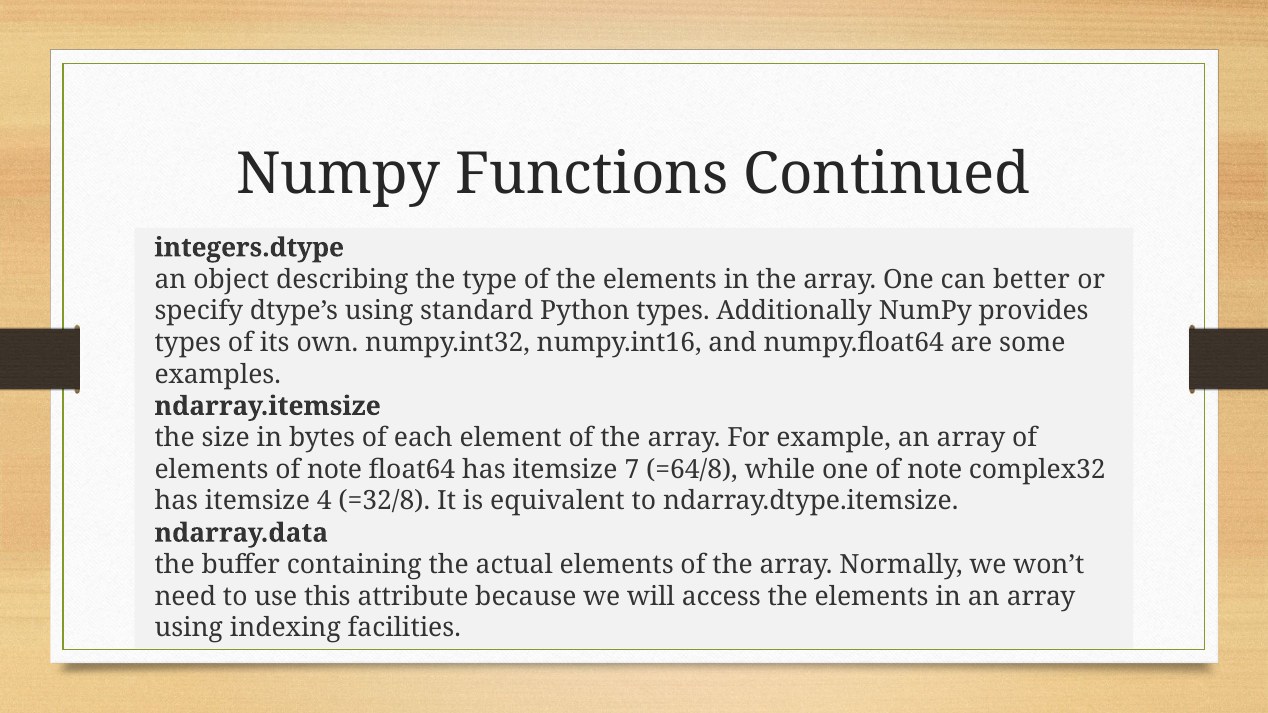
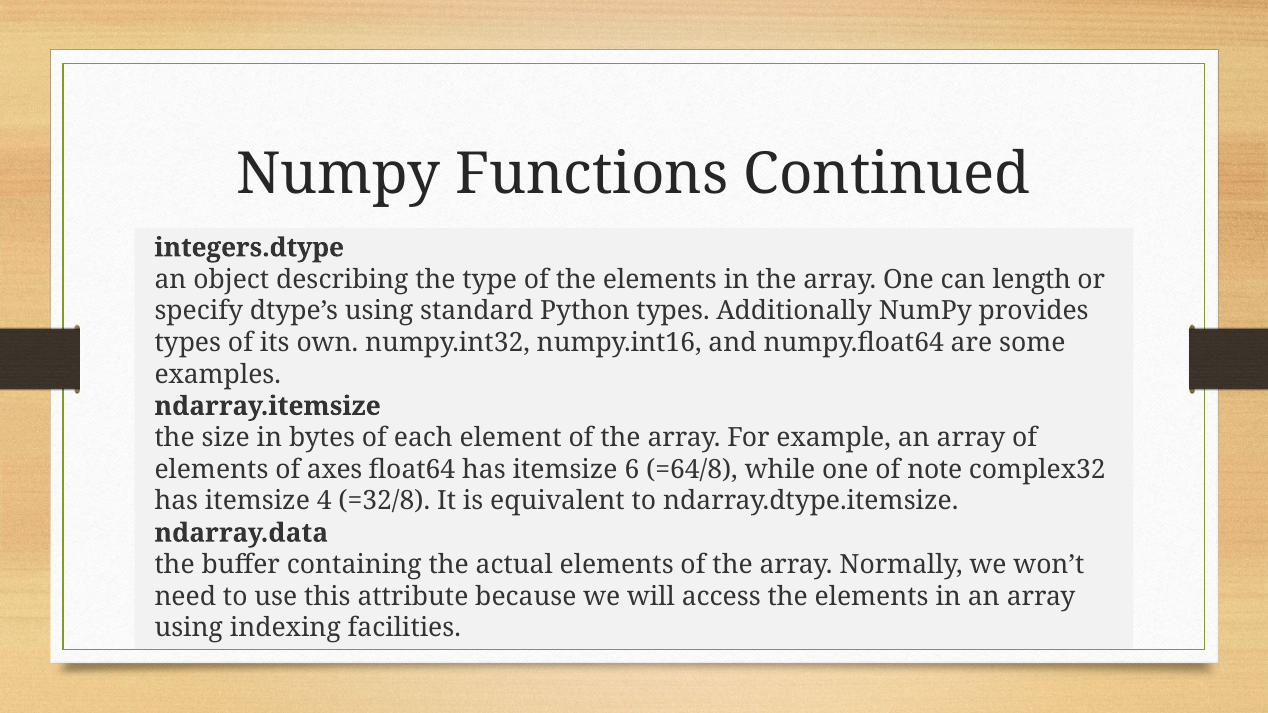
better: better -> length
elements of note: note -> axes
7: 7 -> 6
